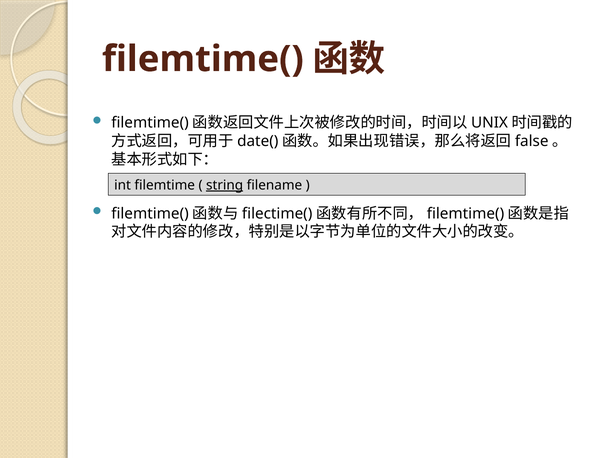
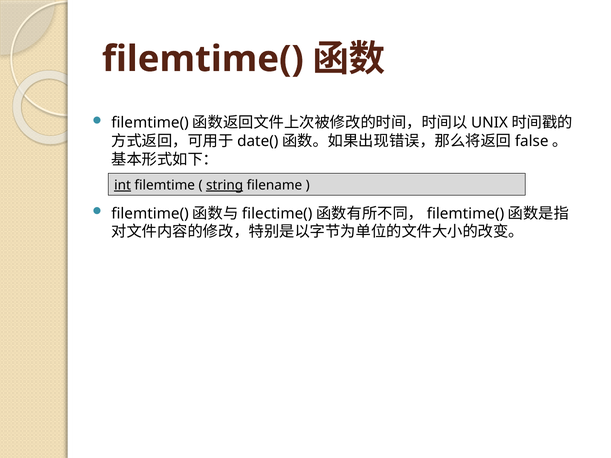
int underline: none -> present
